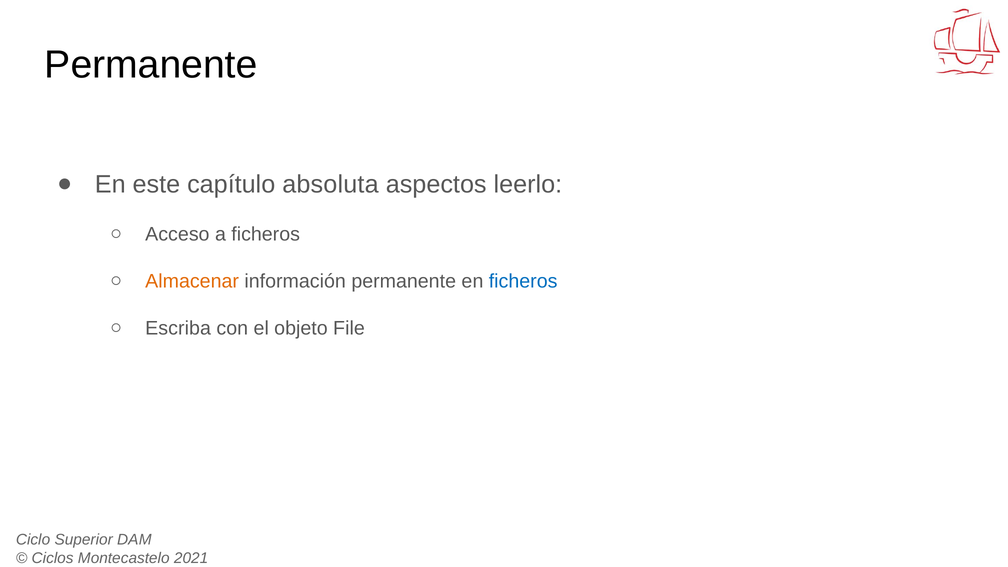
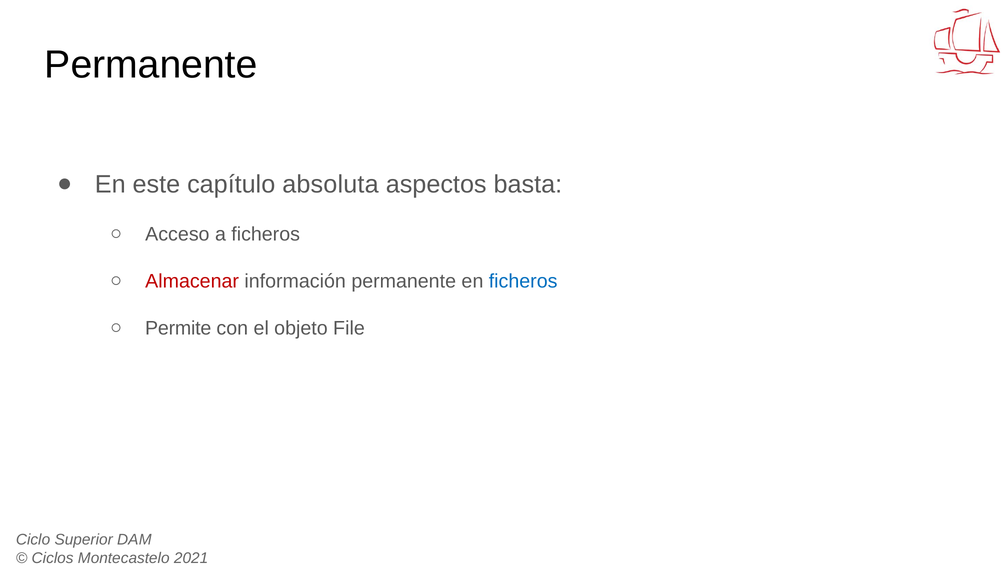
leerlo: leerlo -> basta
Almacenar colour: orange -> red
Escriba: Escriba -> Permite
